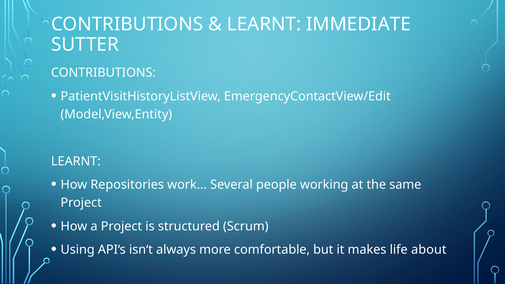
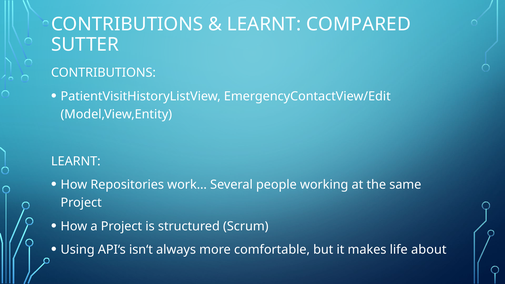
IMMEDIATE: IMMEDIATE -> COMPARED
